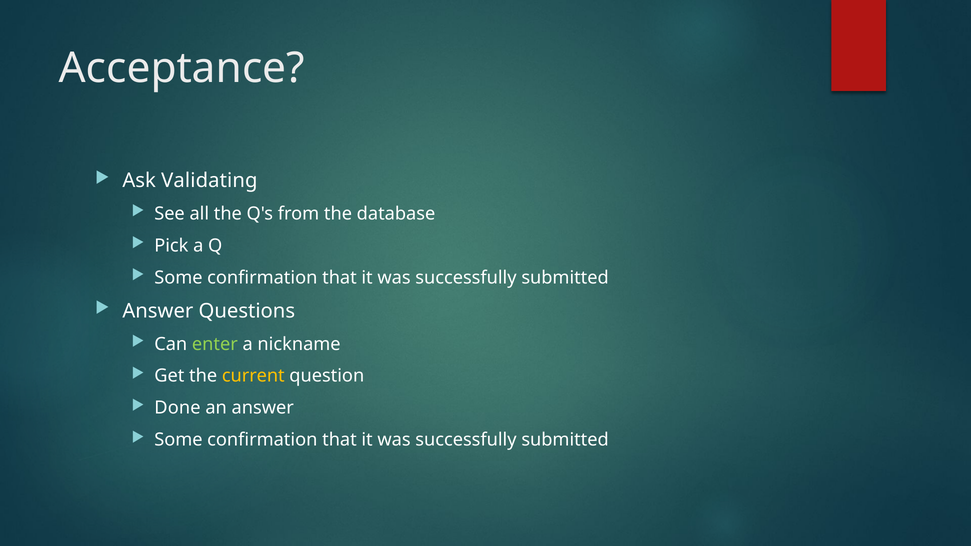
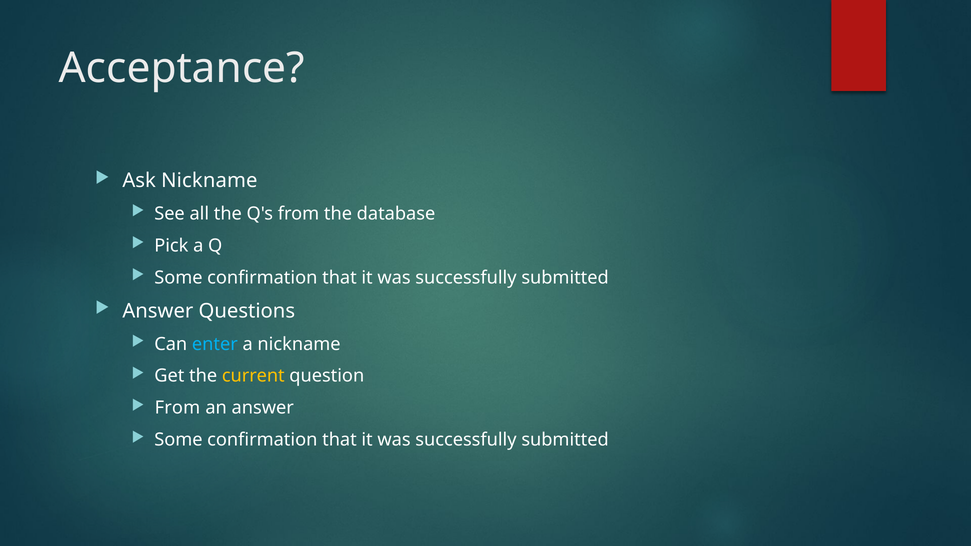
Ask Validating: Validating -> Nickname
enter colour: light green -> light blue
Done at (177, 408): Done -> From
